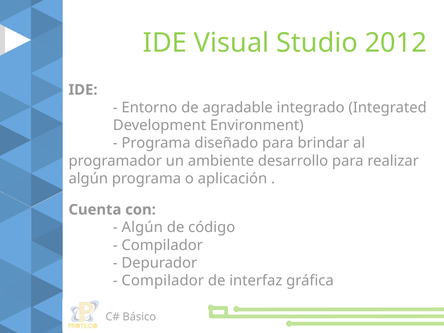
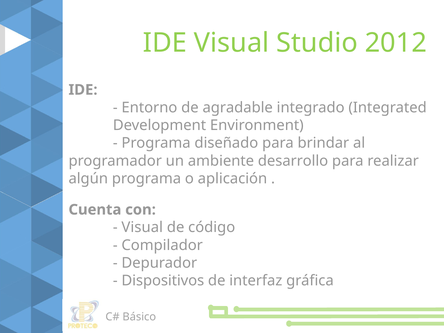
Algún at (142, 227): Algún -> Visual
Compilador at (163, 281): Compilador -> Dispositivos
